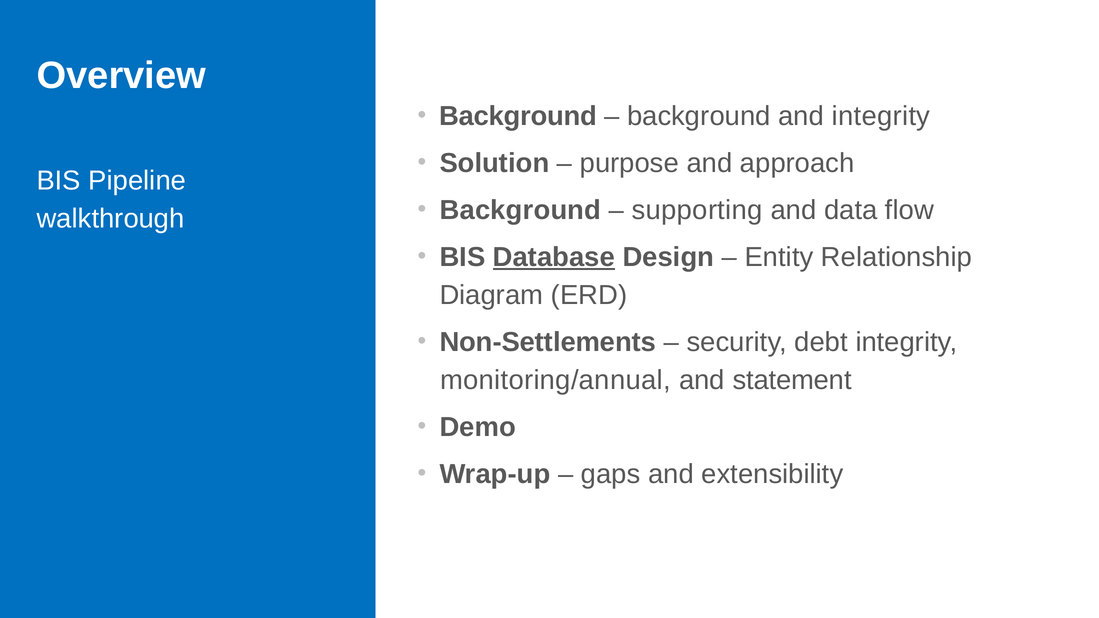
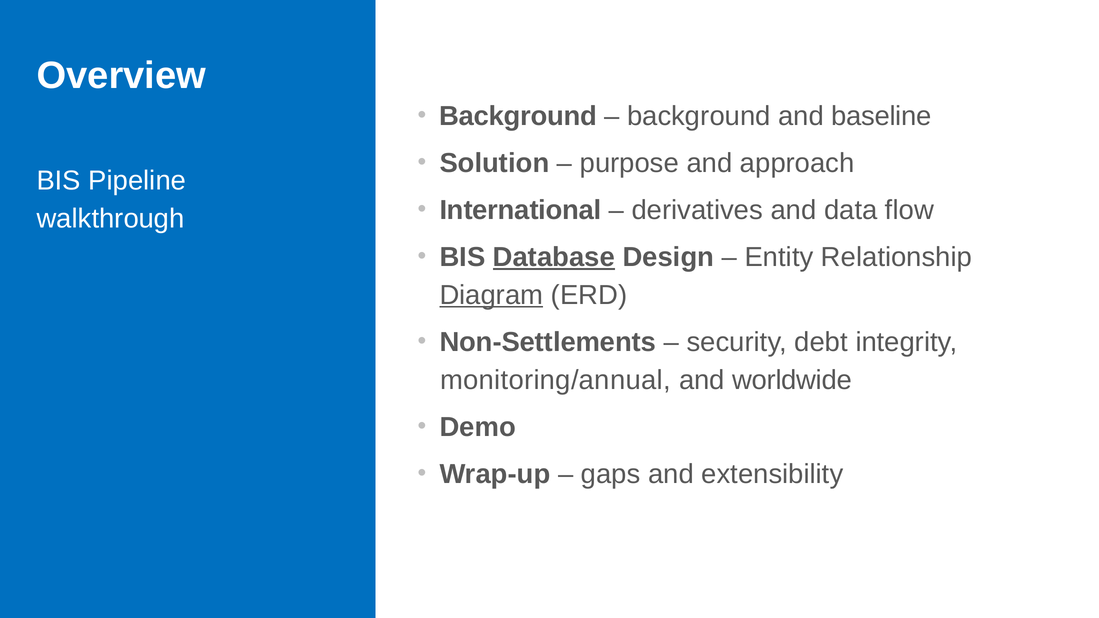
and integrity: integrity -> baseline
Background at (520, 210): Background -> International
supporting: supporting -> derivatives
Diagram underline: none -> present
statement: statement -> worldwide
